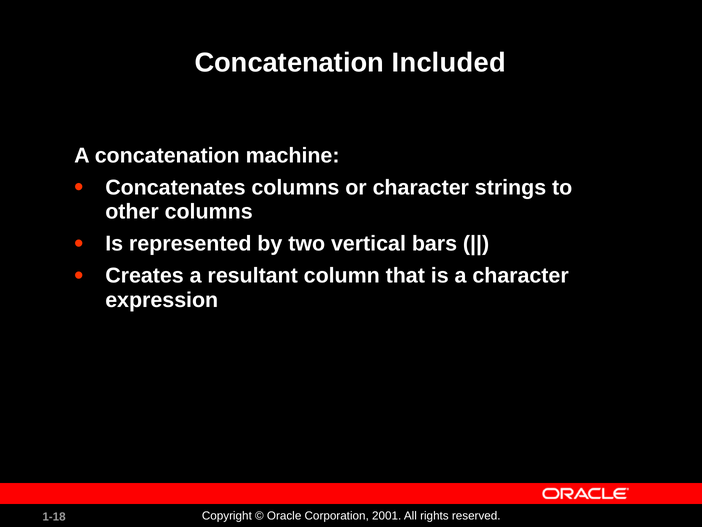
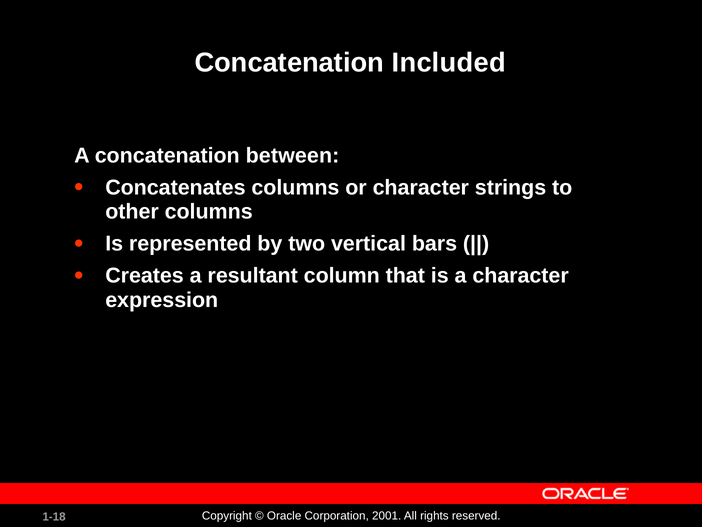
machine: machine -> between
